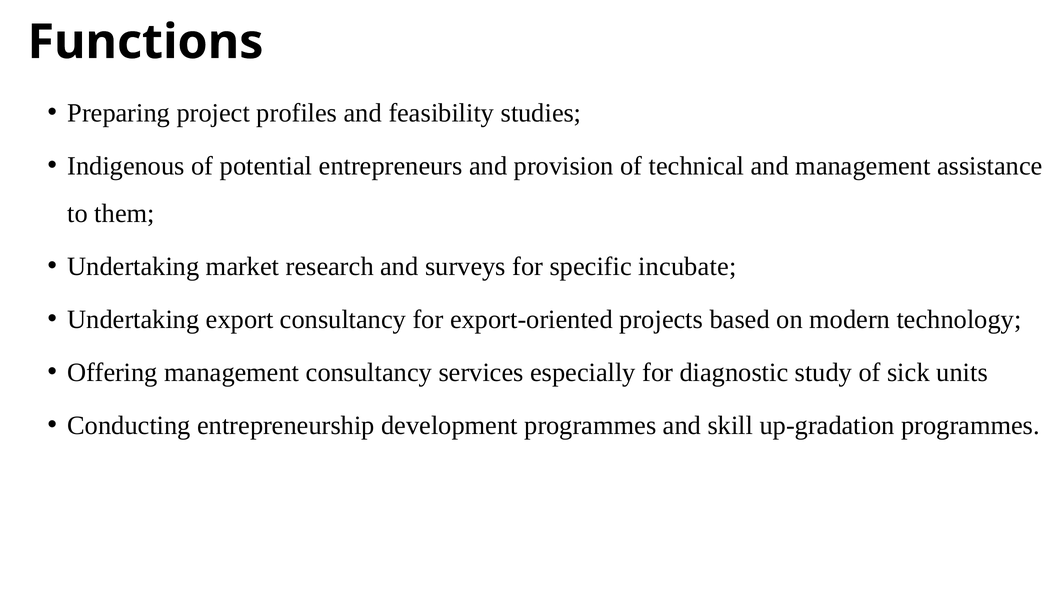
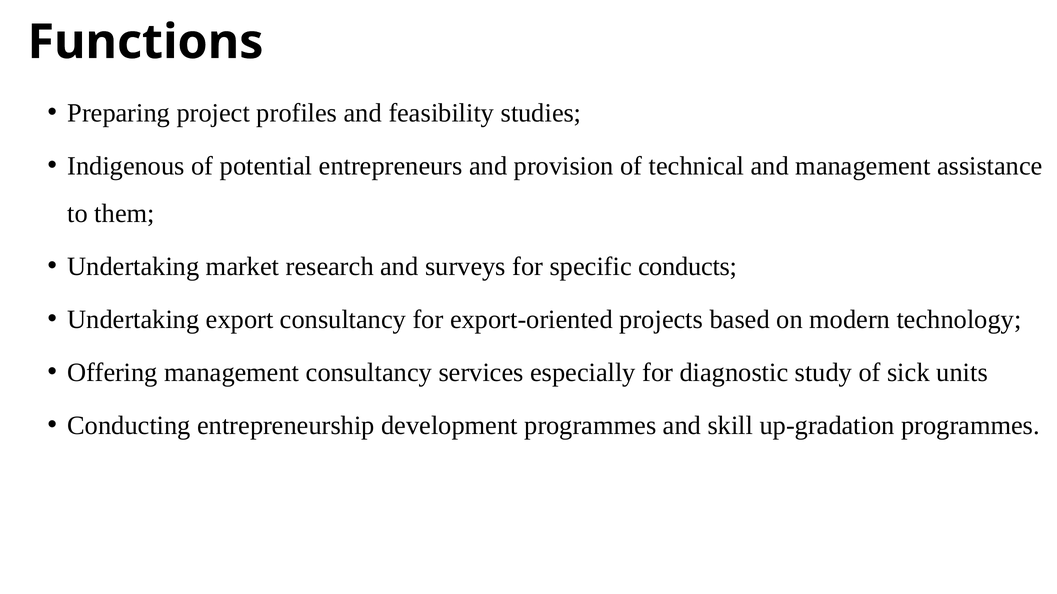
incubate: incubate -> conducts
